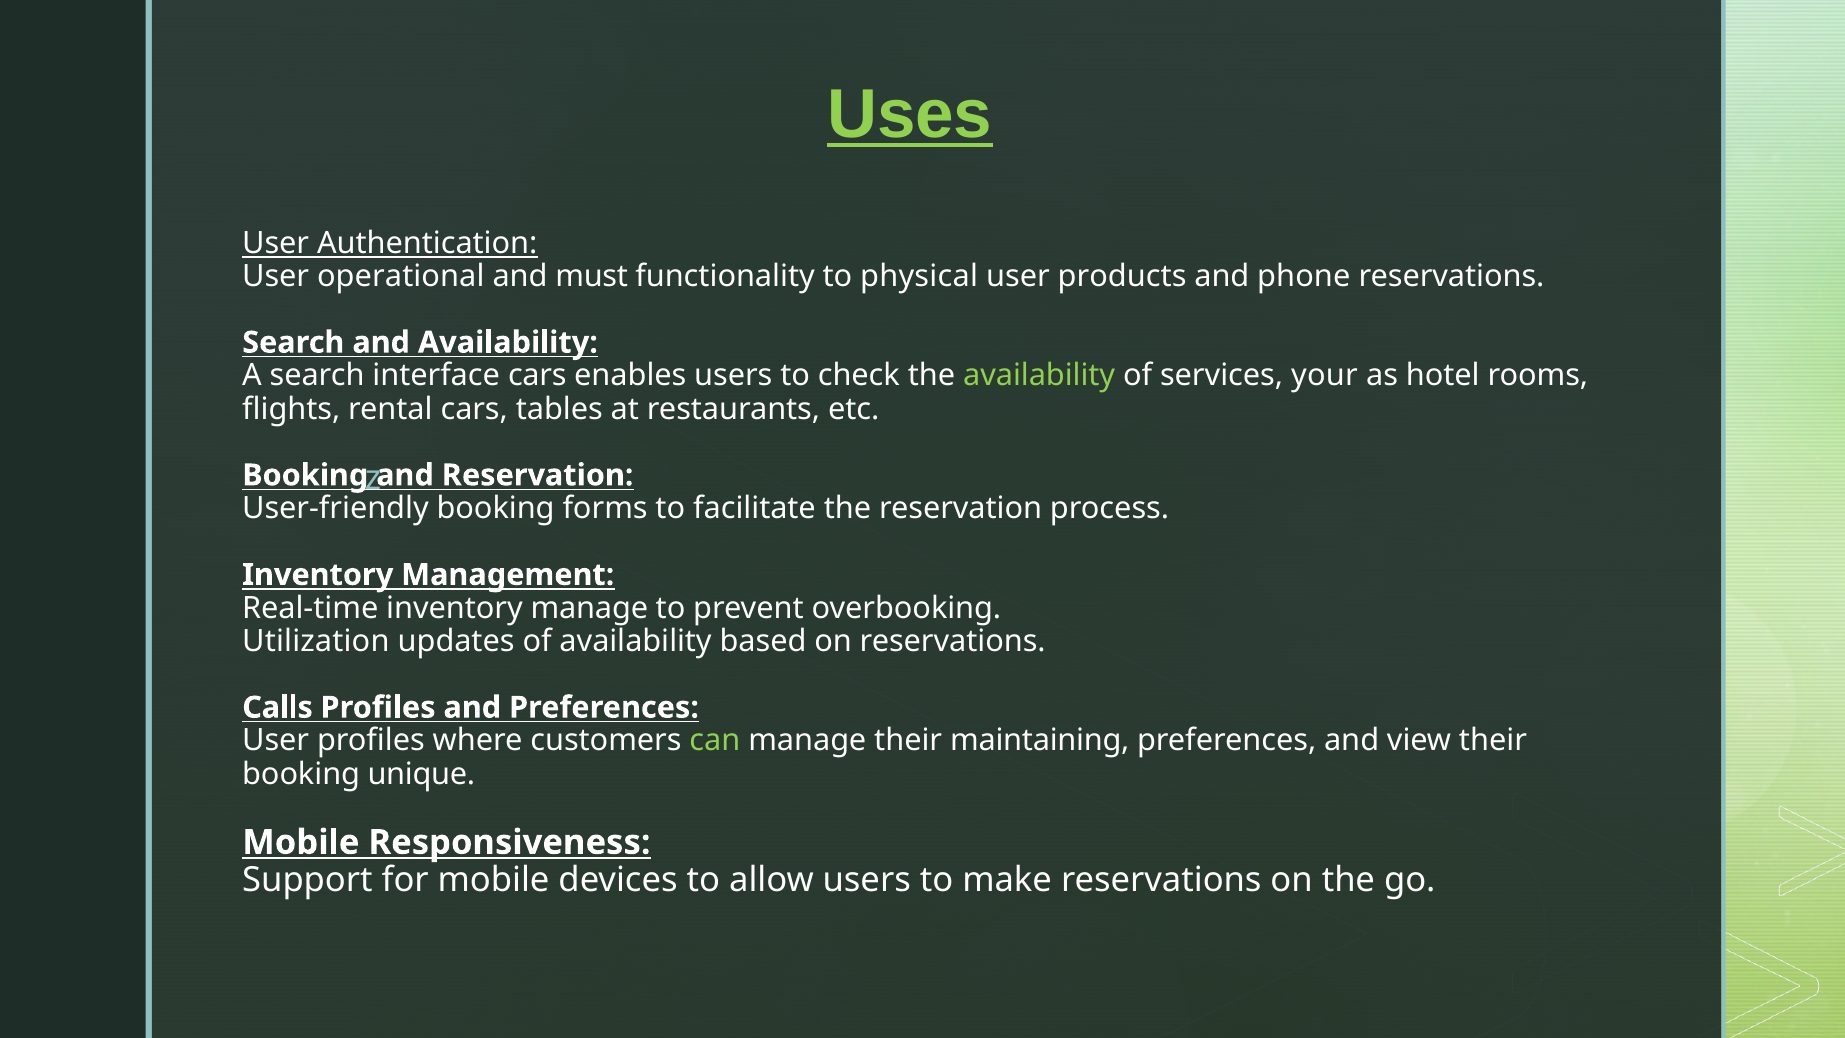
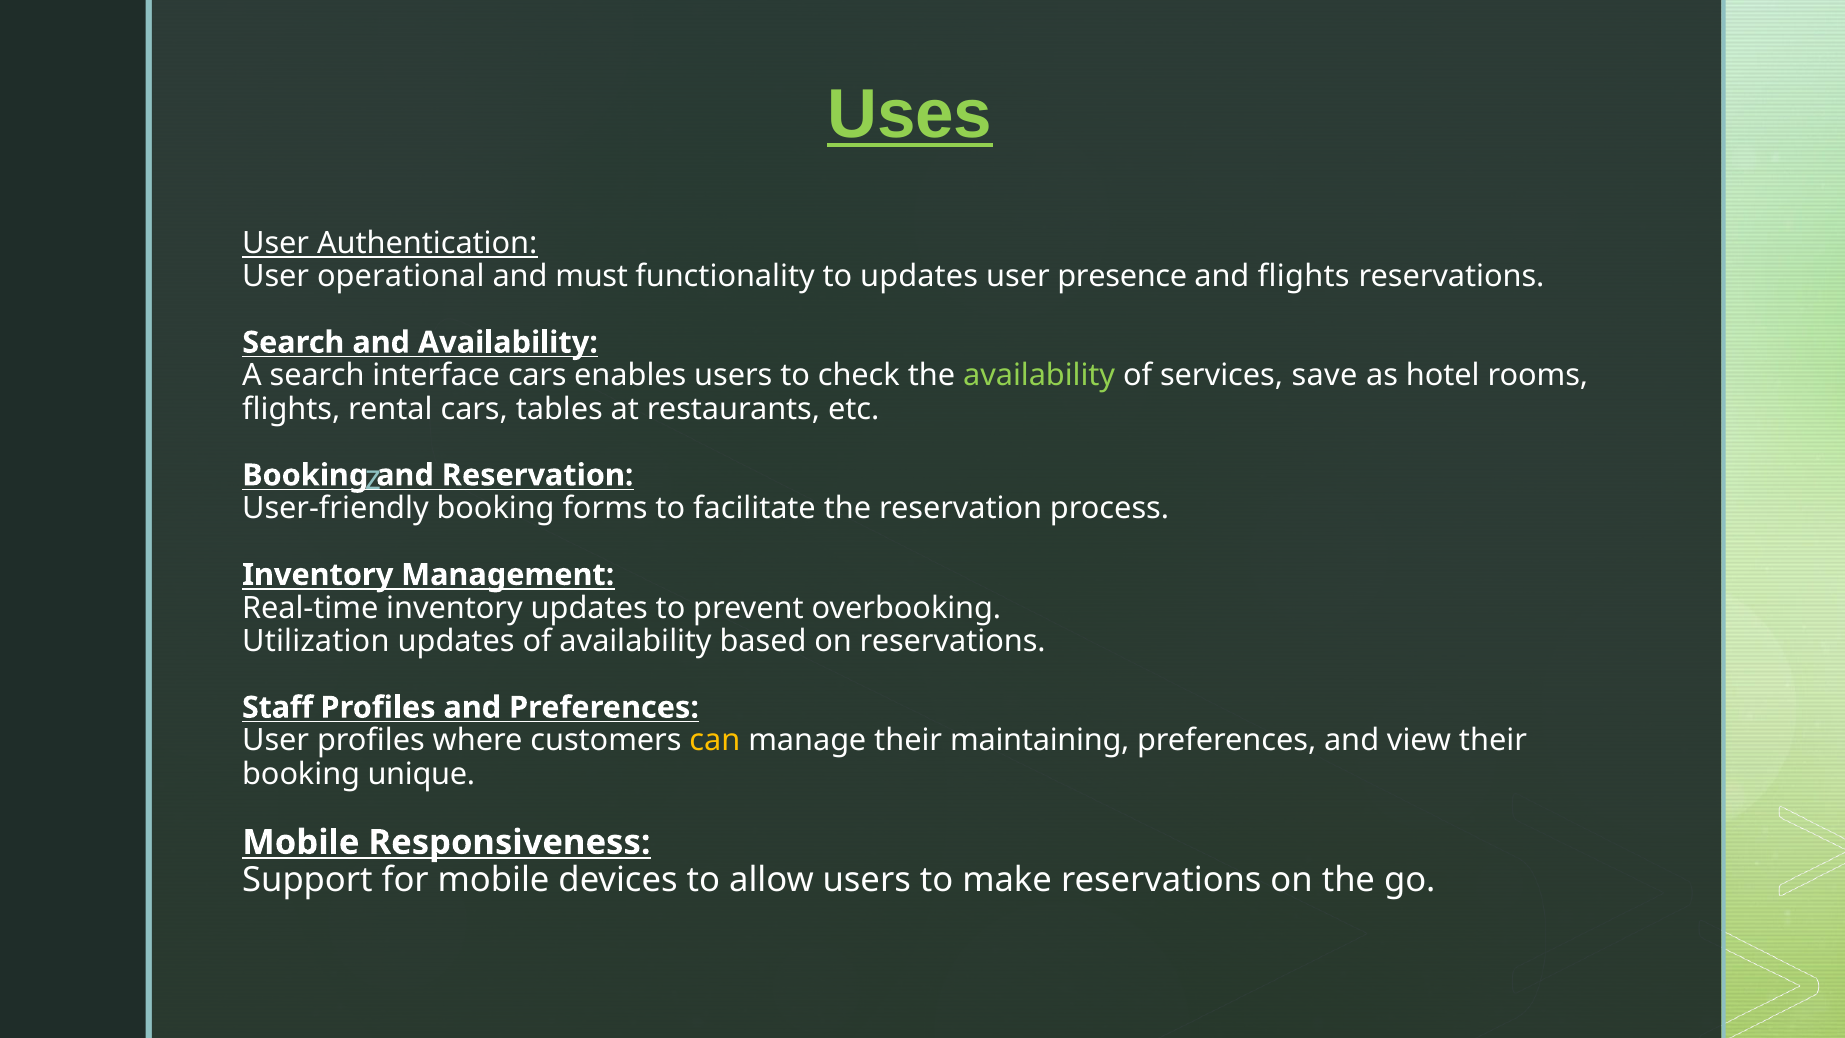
to physical: physical -> updates
products: products -> presence
and phone: phone -> flights
your: your -> save
inventory manage: manage -> updates
Calls: Calls -> Staff
can colour: light green -> yellow
